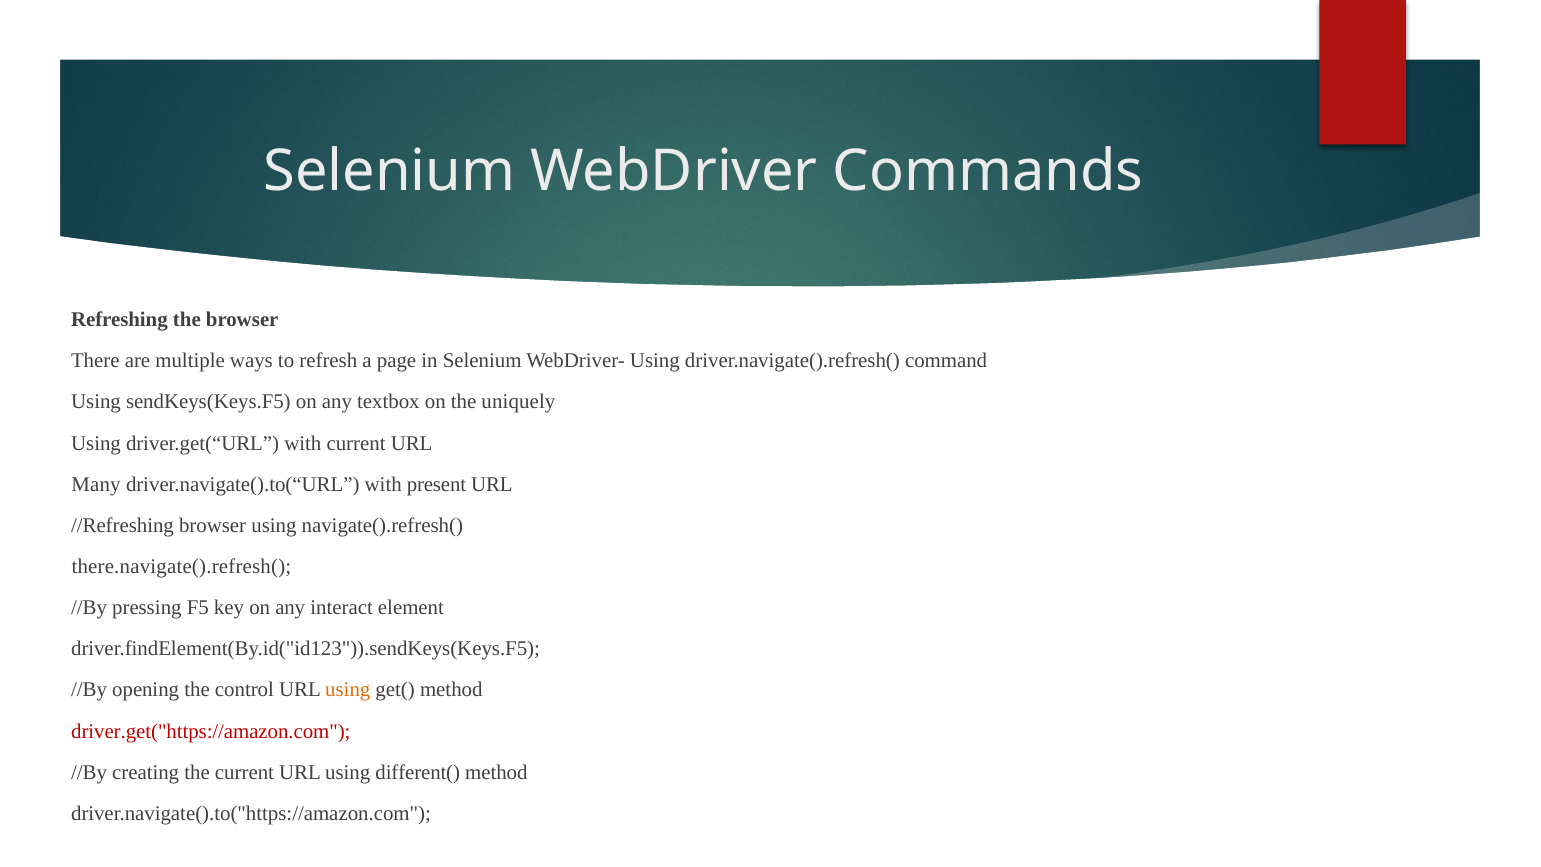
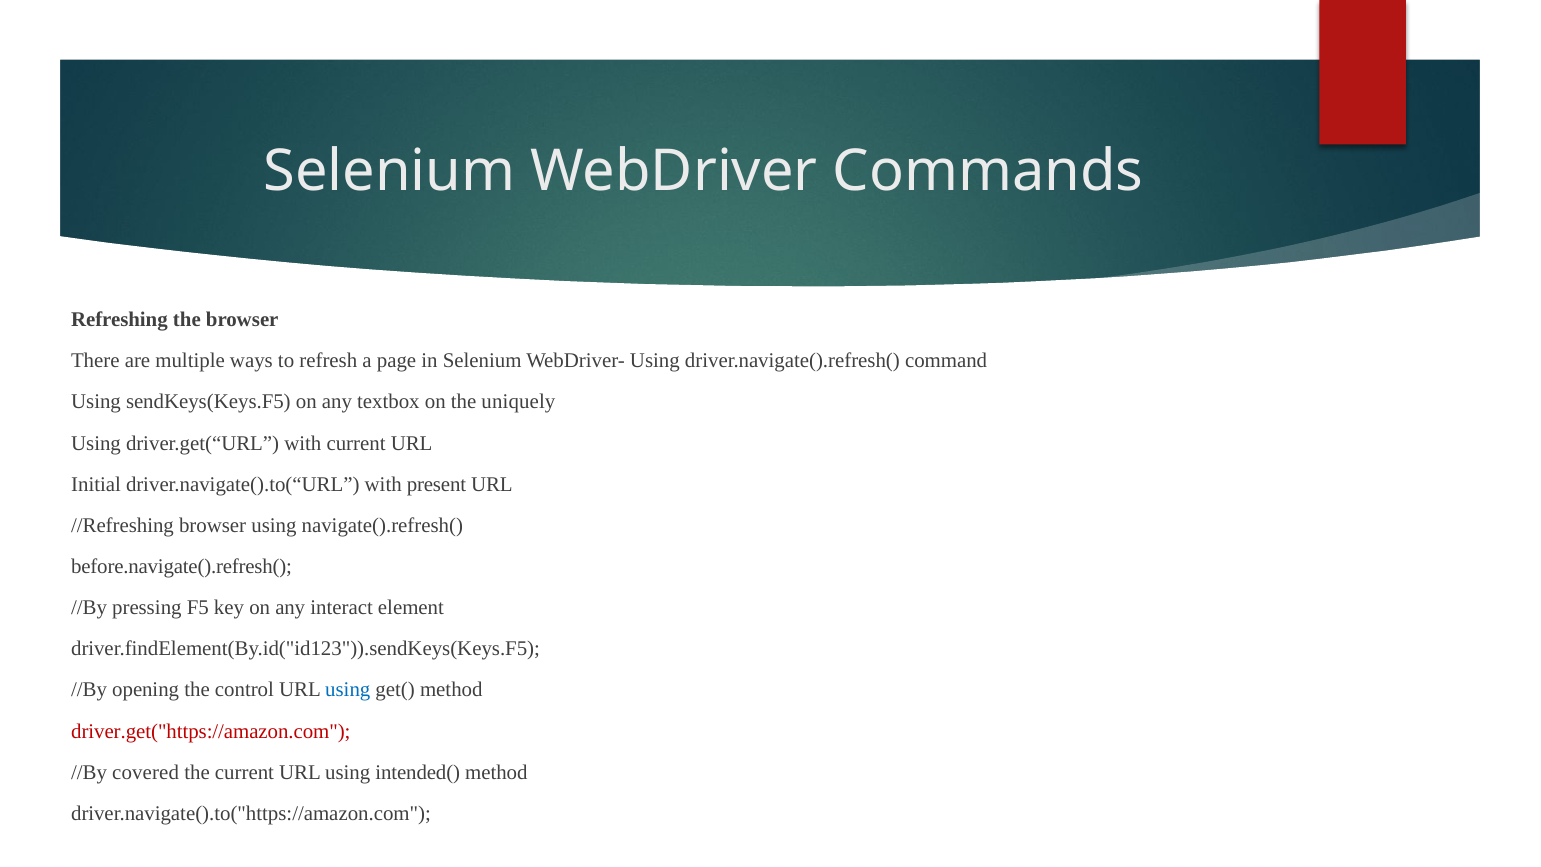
Many: Many -> Initial
there.navigate().refresh(: there.navigate().refresh( -> before.navigate().refresh(
using at (348, 690) colour: orange -> blue
creating: creating -> covered
different(: different( -> intended(
